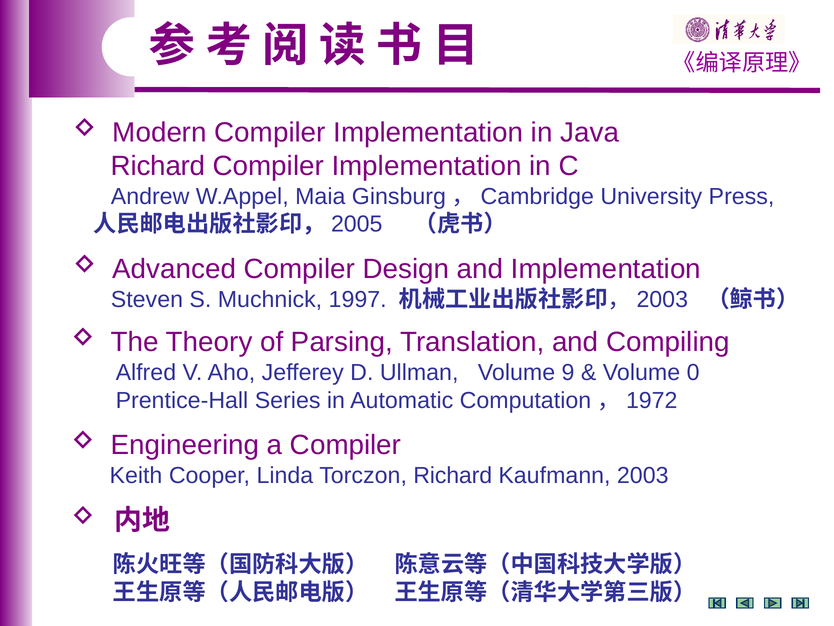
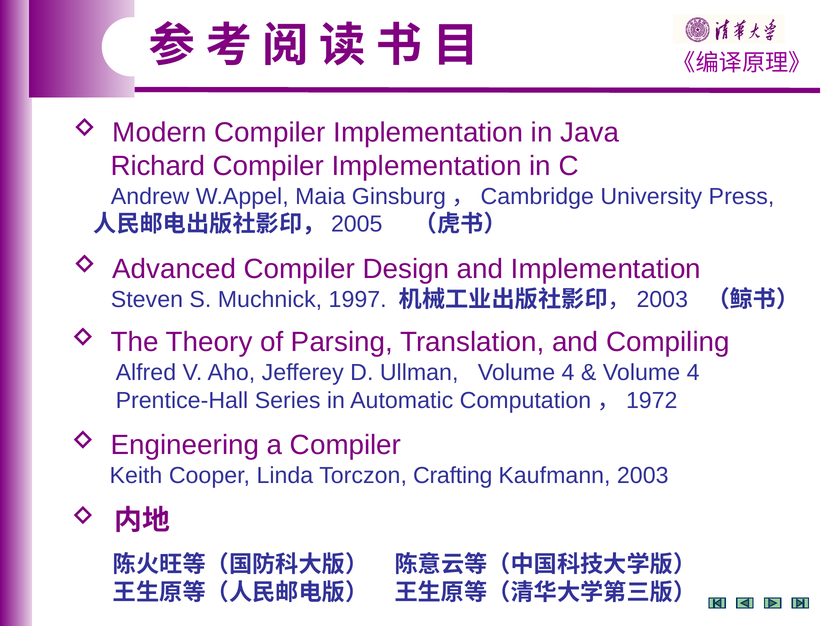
Ullman Volume 9: 9 -> 4
0 at (693, 372): 0 -> 4
Torczon Richard: Richard -> Crafting
